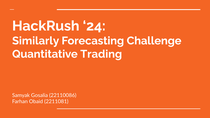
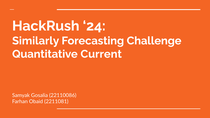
Trading: Trading -> Current
